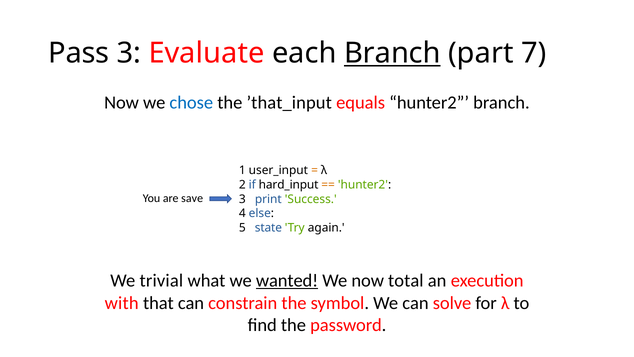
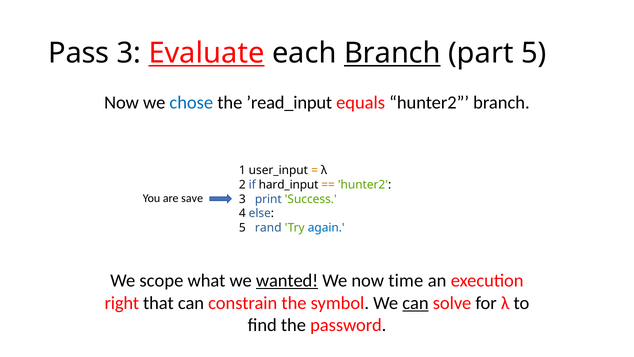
Evaluate underline: none -> present
part 7: 7 -> 5
’that_input: ’that_input -> ’read_input
state: state -> rand
again colour: black -> blue
trivial: trivial -> scope
total: total -> time
with: with -> right
can at (415, 303) underline: none -> present
